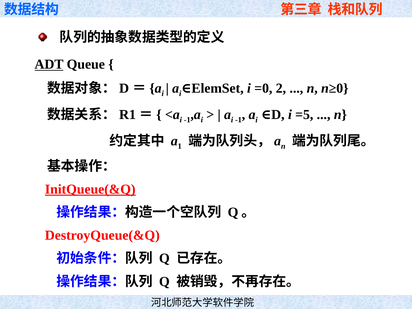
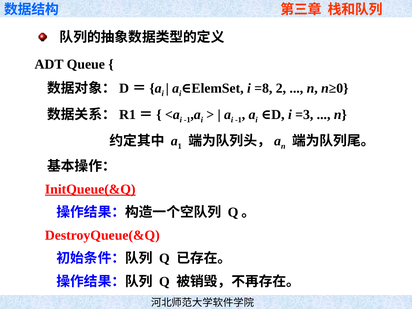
ADT underline: present -> none
=0: =0 -> =8
=5: =5 -> =3
